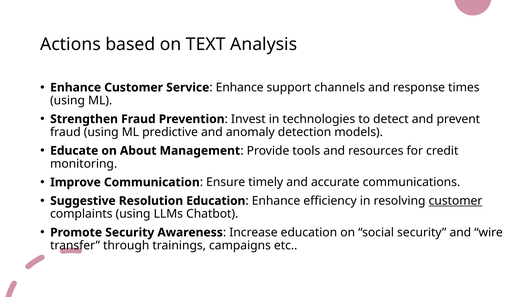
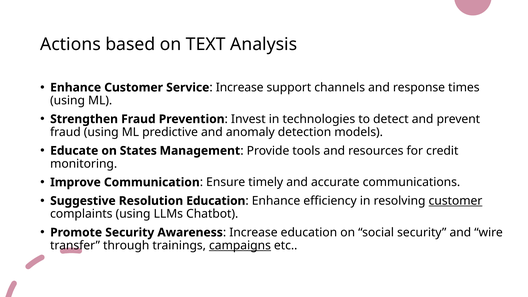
Enhance at (240, 87): Enhance -> Increase
About: About -> States
campaigns underline: none -> present
